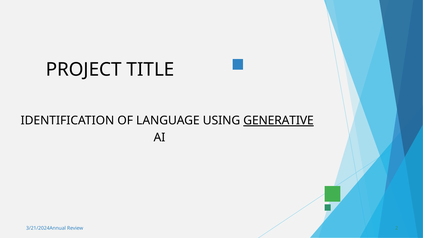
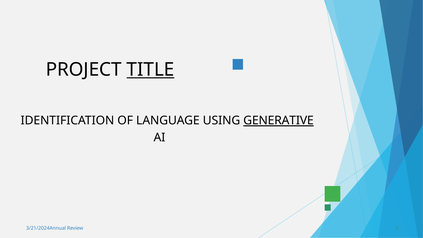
TITLE underline: none -> present
